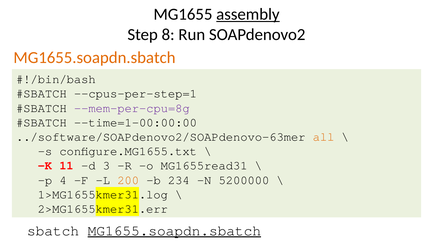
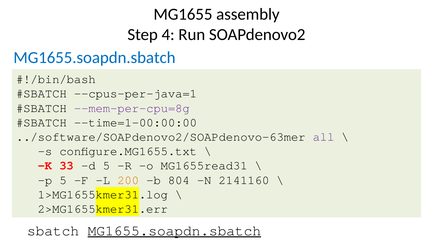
assembly underline: present -> none
8: 8 -> 4
MG1655.soapdn.sbatch at (94, 58) colour: orange -> blue
--cpus-per-step=1: --cpus-per-step=1 -> --cpus-per-java=1
all colour: orange -> purple
11: 11 -> 33
d 3: 3 -> 5
p 4: 4 -> 5
234: 234 -> 804
5200000: 5200000 -> 2141160
